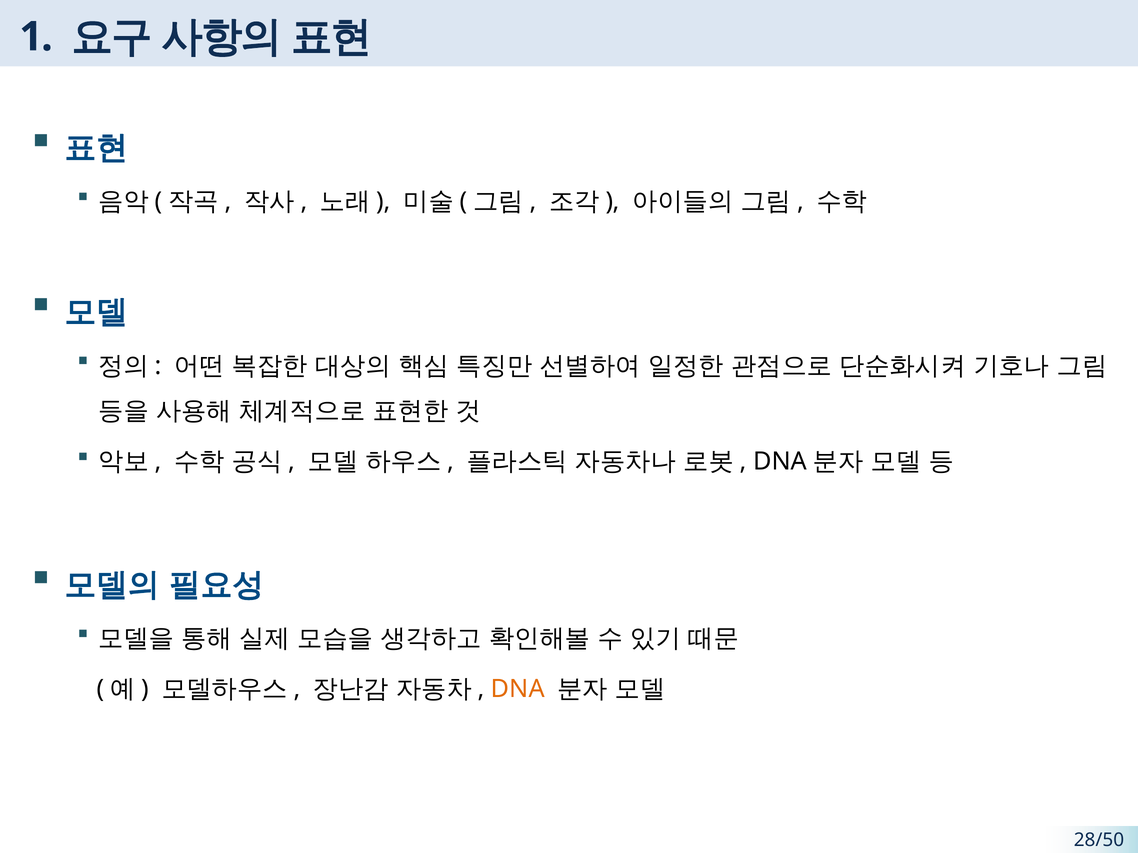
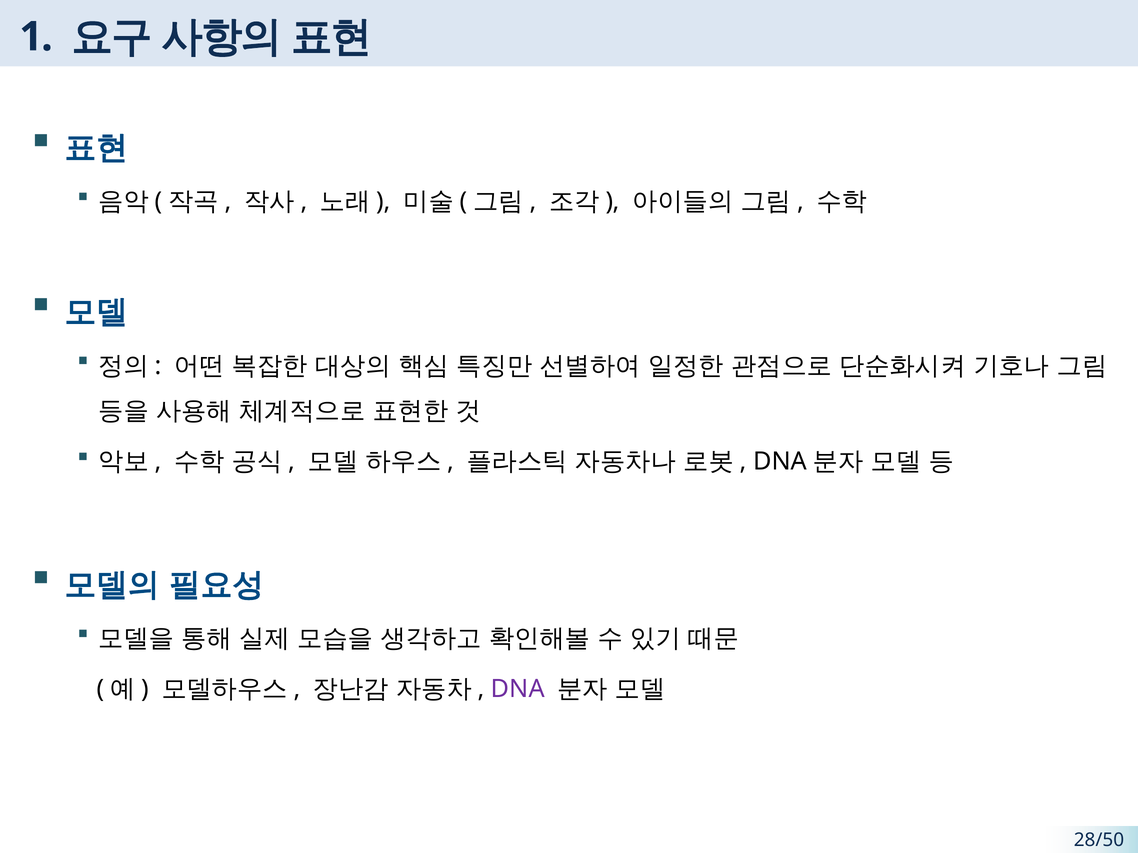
DNA colour: orange -> purple
